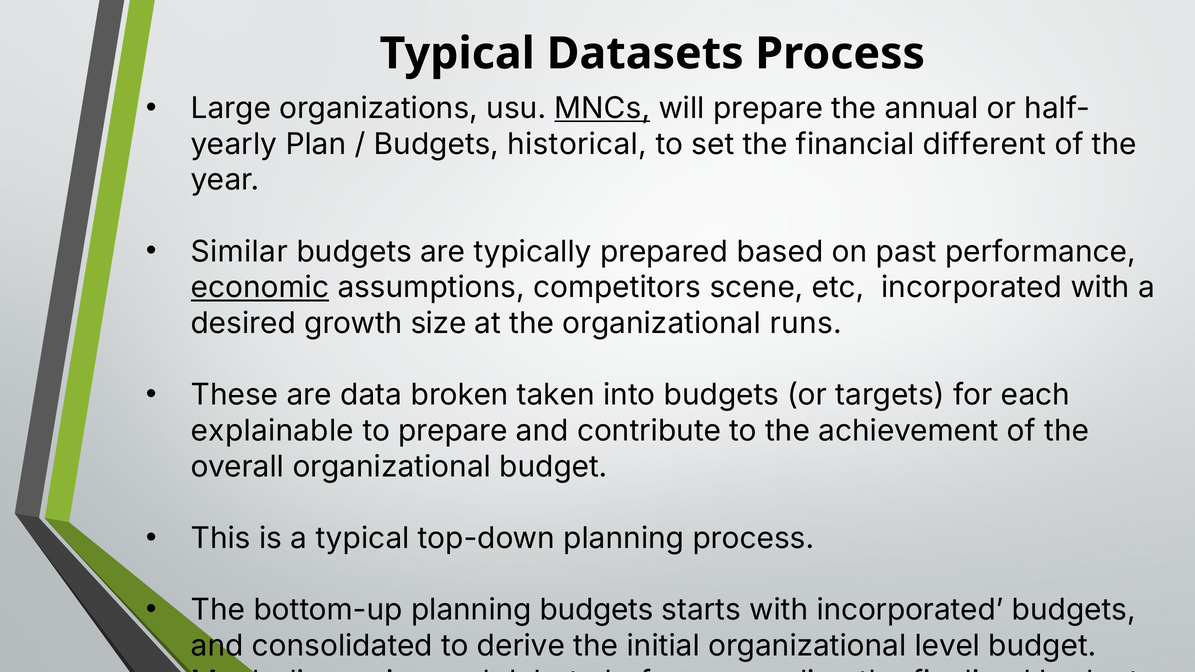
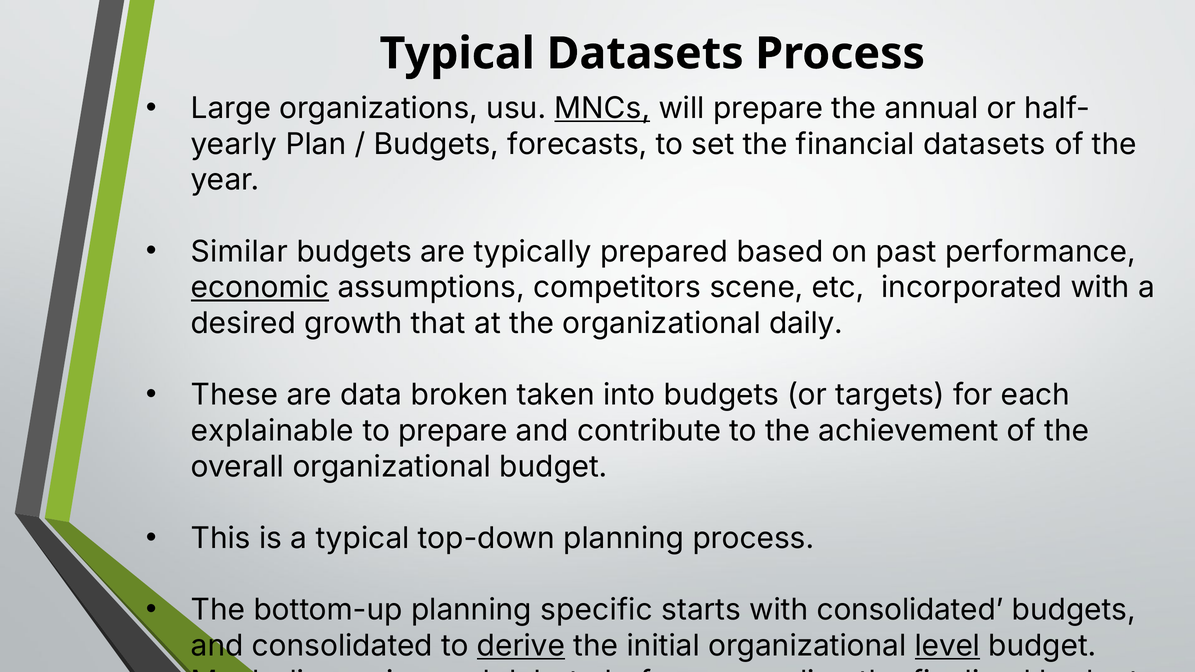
historical: historical -> forecasts
financial different: different -> datasets
size: size -> that
runs: runs -> daily
planning budgets: budgets -> specific
with incorporated: incorporated -> consolidated
derive underline: none -> present
level underline: none -> present
